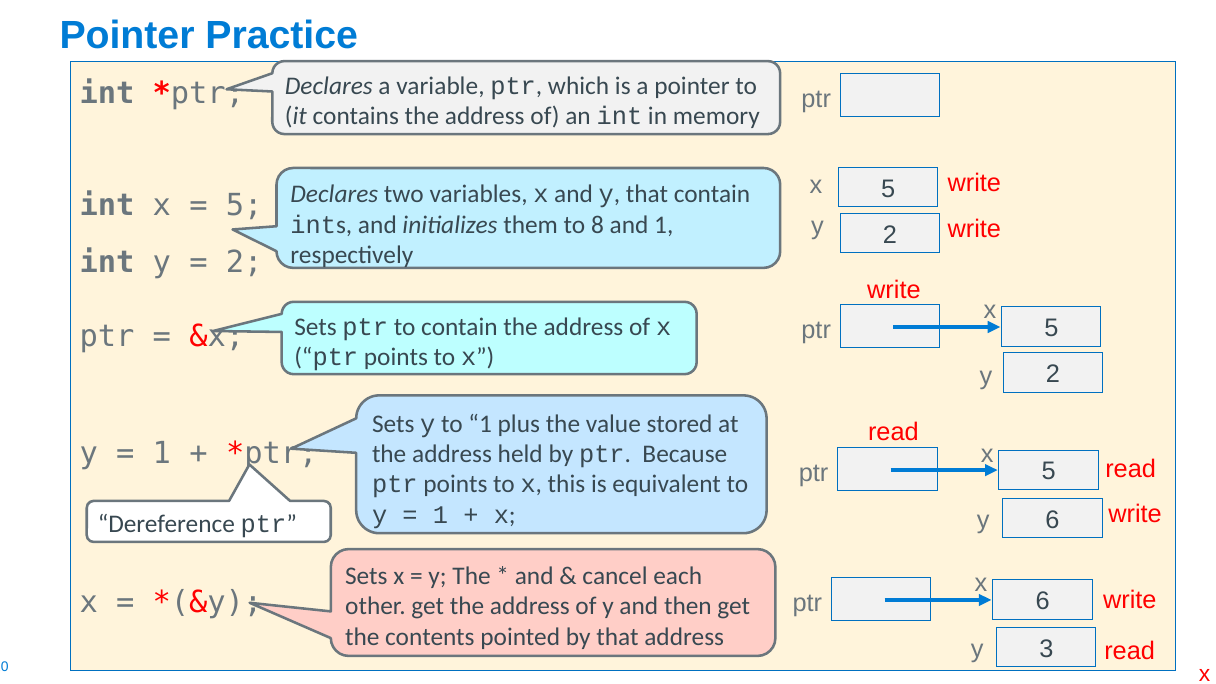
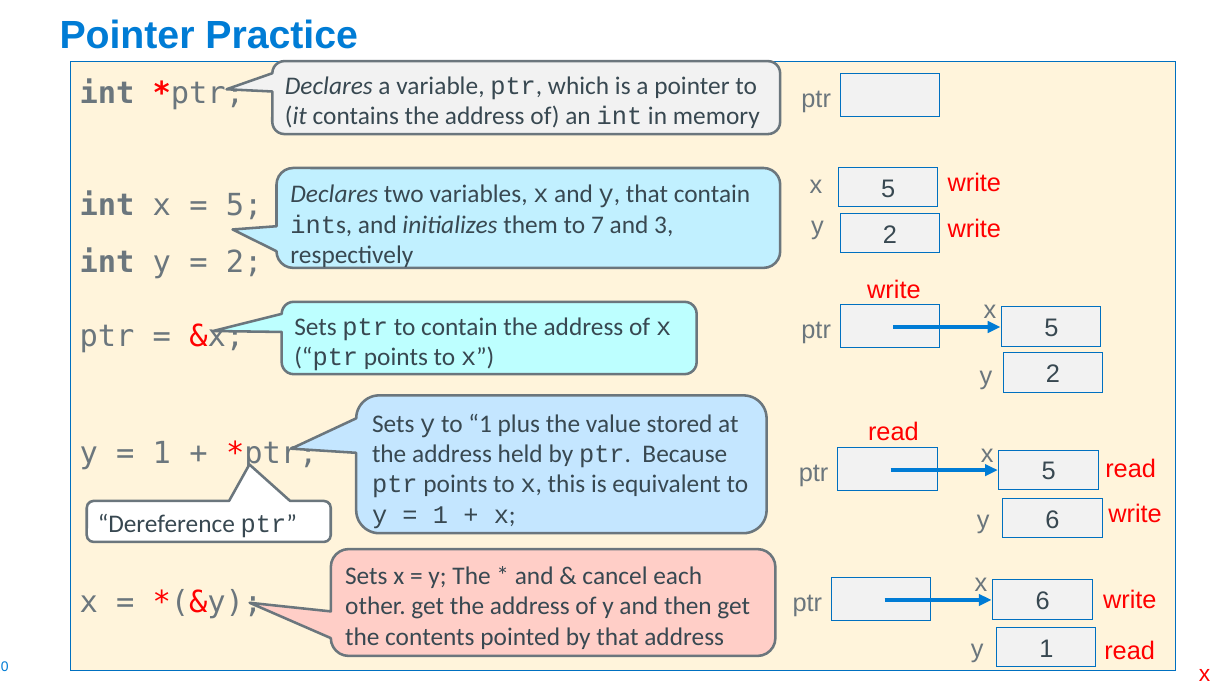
8: 8 -> 7
and 1: 1 -> 3
y 3: 3 -> 1
